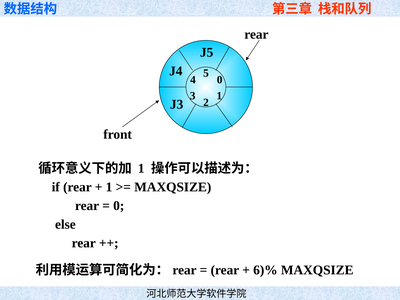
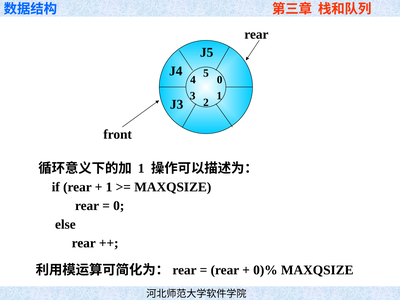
6)%: 6)% -> 0)%
